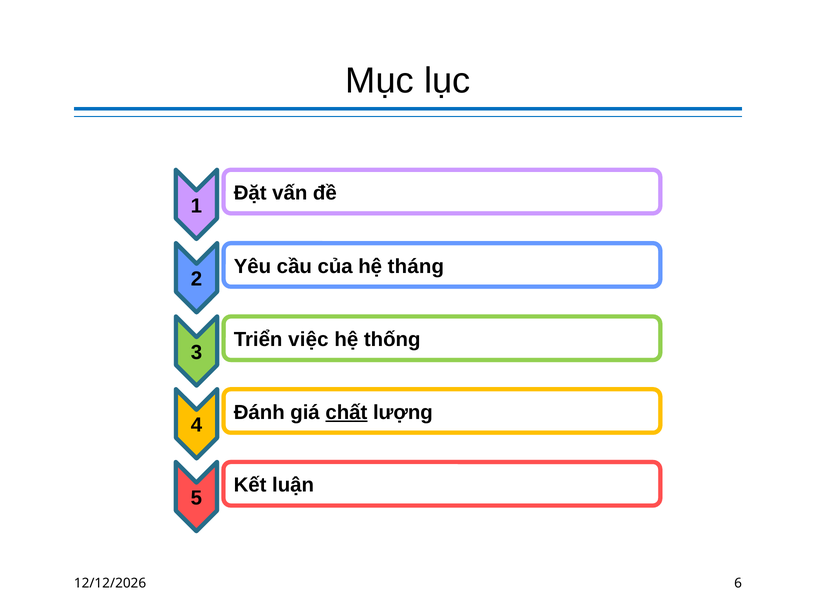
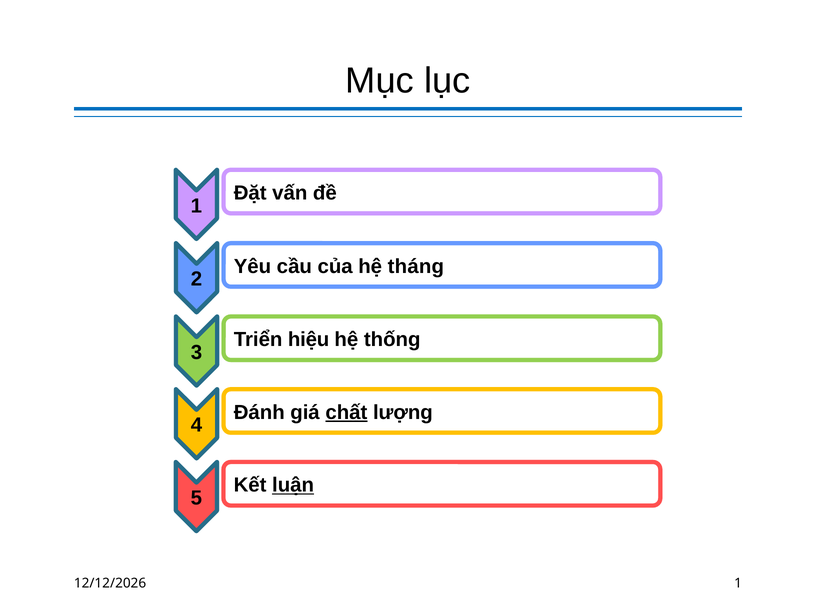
việc: việc -> hiệu
luận underline: none -> present
6 at (738, 583): 6 -> 1
